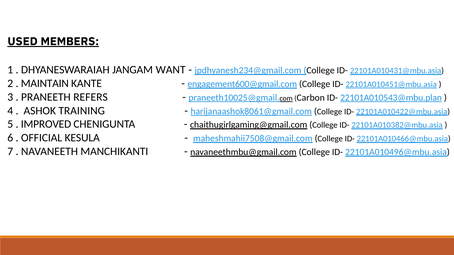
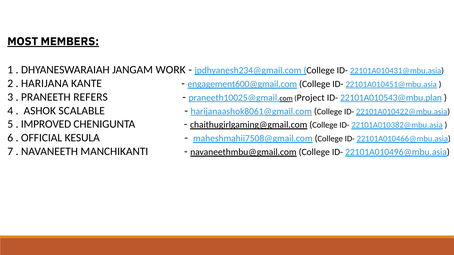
USED: USED -> MOST
WANT: WANT -> WORK
MAINTAIN: MAINTAIN -> HARIJANA
Carbon: Carbon -> Project
TRAINING: TRAINING -> SCALABLE
